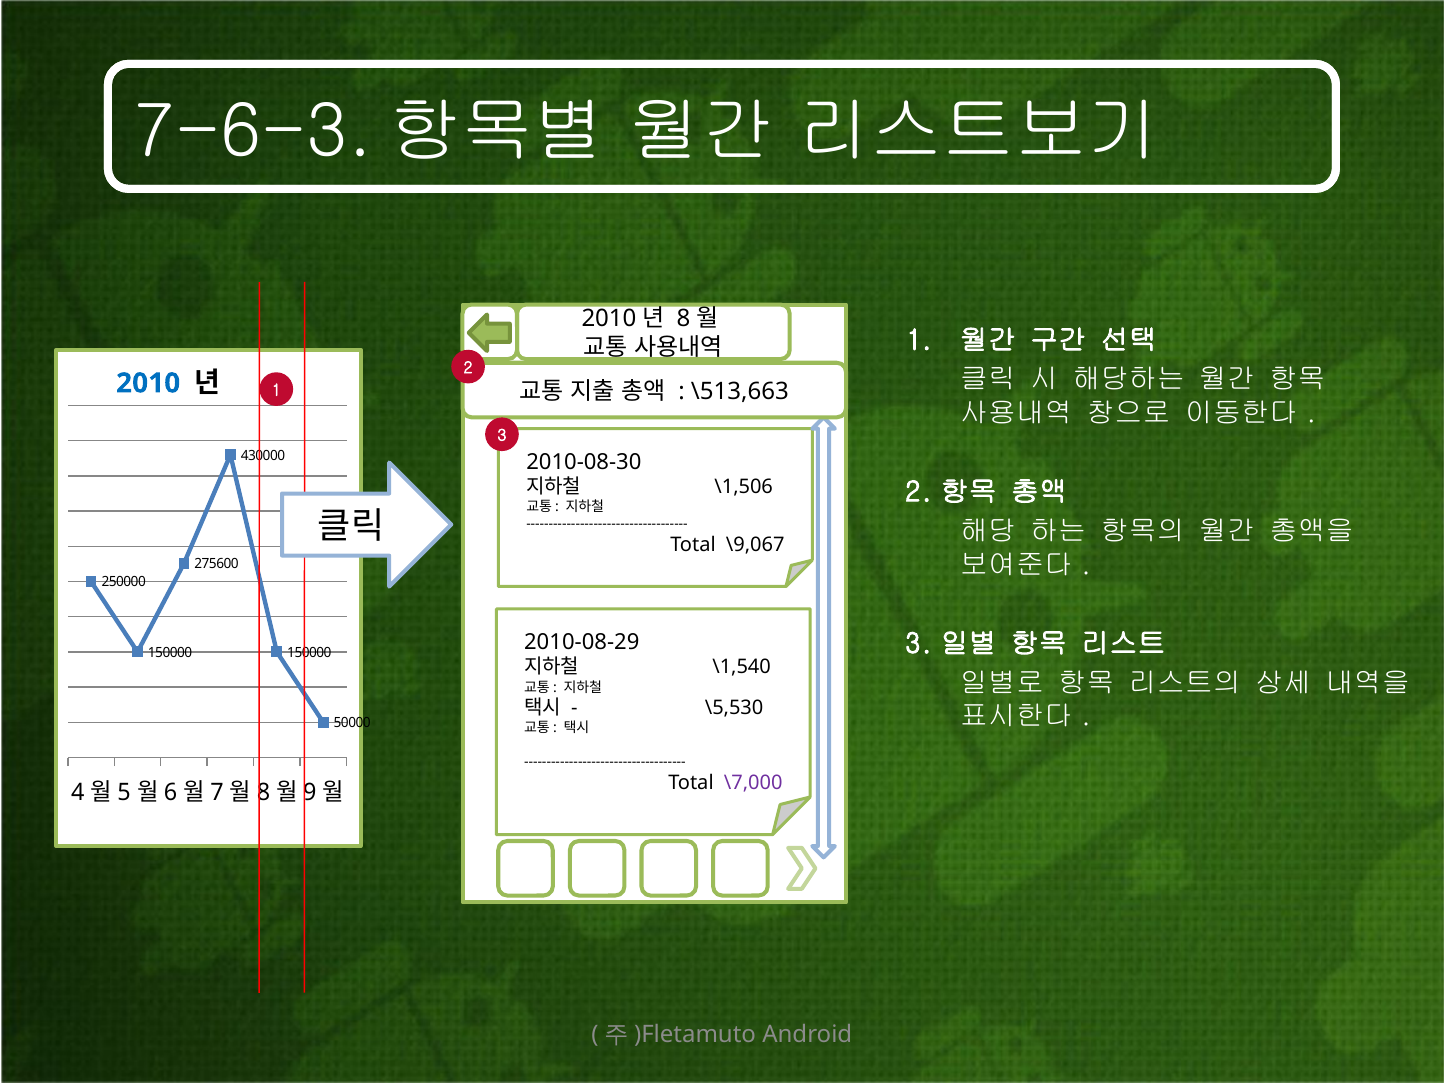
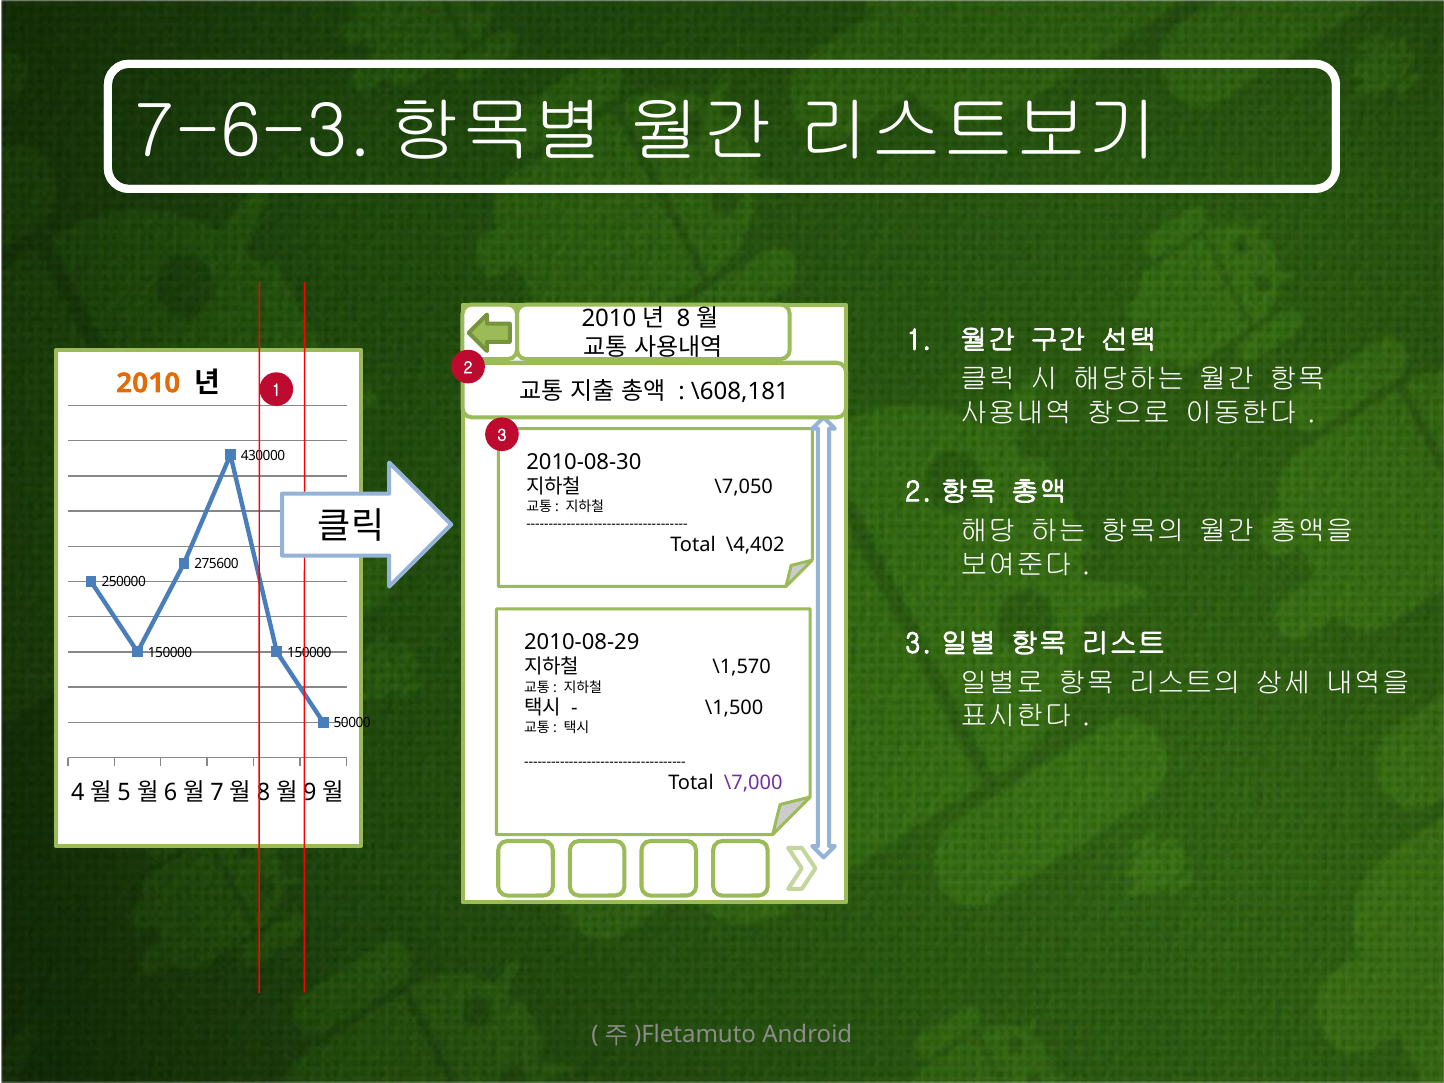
2010 colour: blue -> orange
\513,663: \513,663 -> \608,181
\1,506: \1,506 -> \7,050
\9,067: \9,067 -> \4,402
\1,540: \1,540 -> \1,570
\5,530: \5,530 -> \1,500
